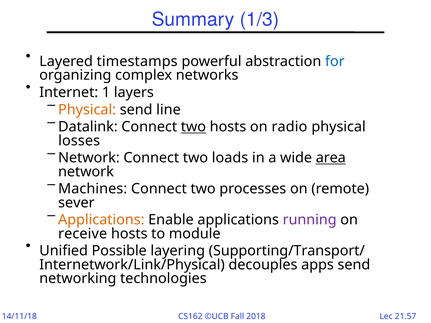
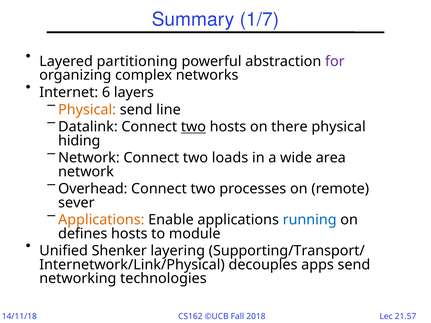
1/3: 1/3 -> 1/7
timestamps: timestamps -> partitioning
for colour: blue -> purple
1: 1 -> 6
radio: radio -> there
losses: losses -> hiding
area underline: present -> none
Machines: Machines -> Overhead
running colour: purple -> blue
receive: receive -> defines
Possible: Possible -> Shenker
